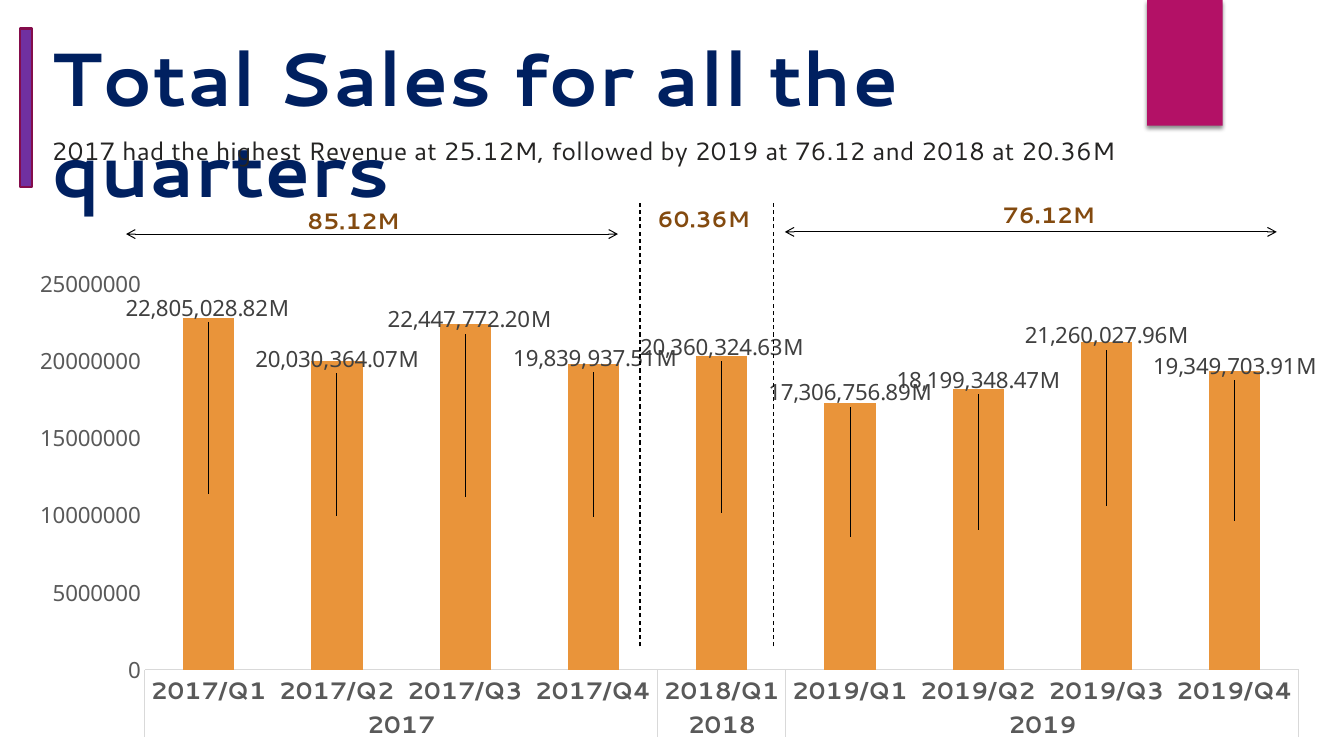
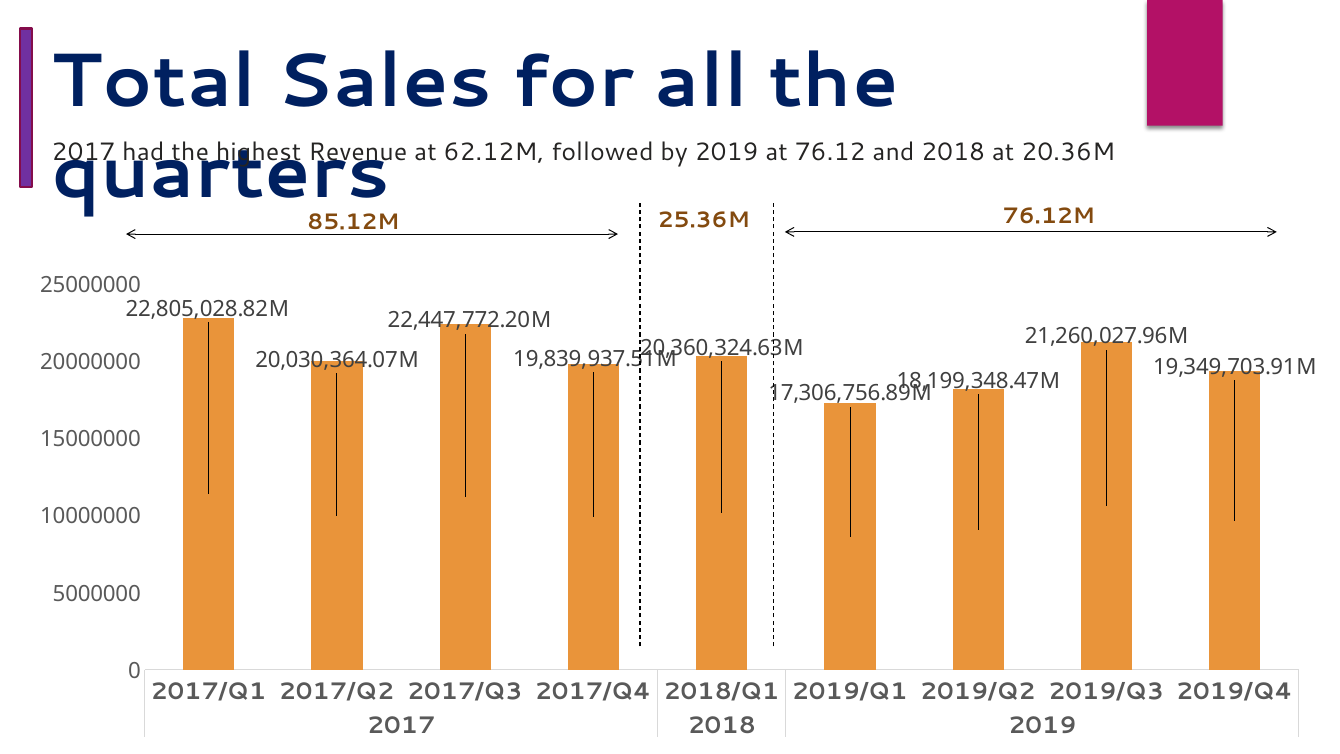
25.12M: 25.12M -> 62.12M
60.36M: 60.36M -> 25.36M
